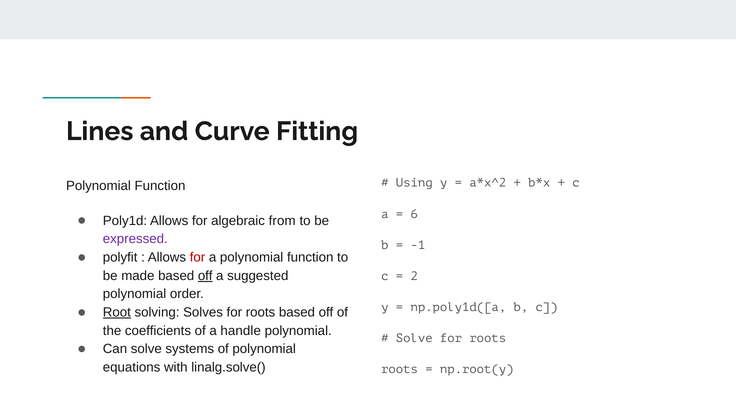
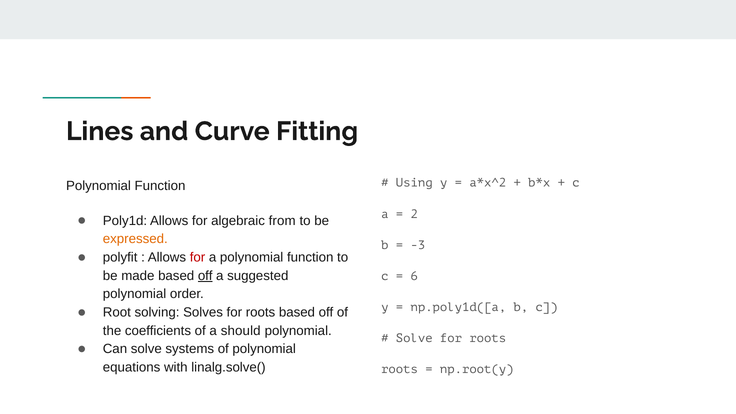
6: 6 -> 2
expressed colour: purple -> orange
-1: -1 -> -3
2: 2 -> 6
Root underline: present -> none
handle: handle -> should
